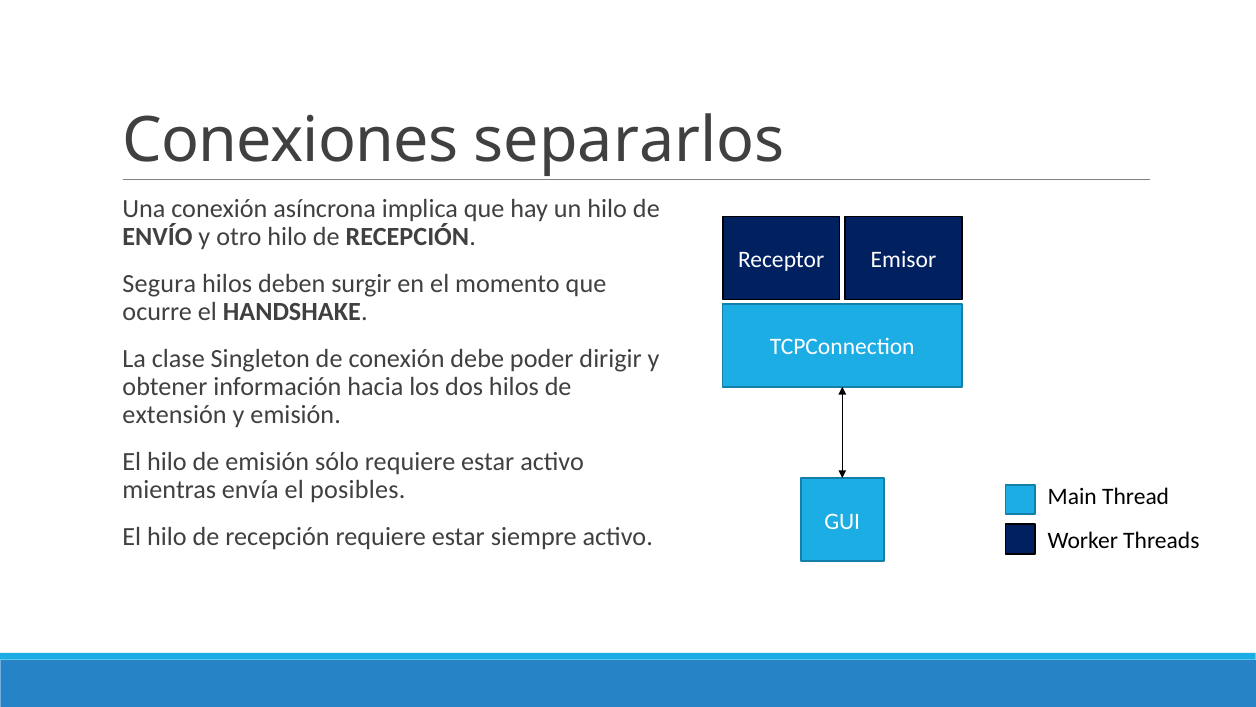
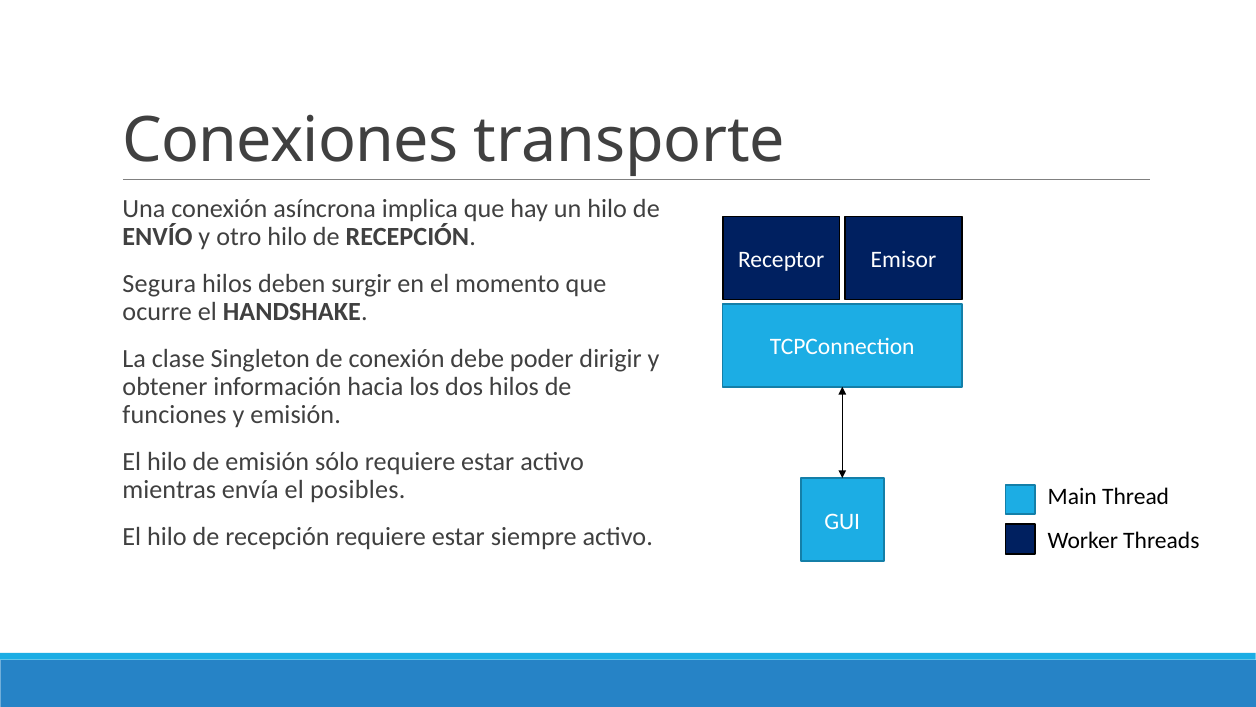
separarlos: separarlos -> transporte
extensión: extensión -> funciones
